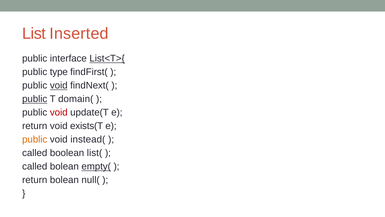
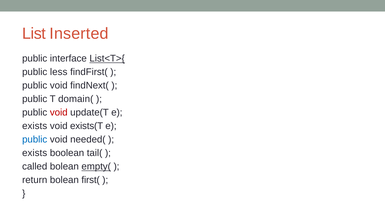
type: type -> less
void at (59, 85) underline: present -> none
public at (35, 99) underline: present -> none
return at (35, 126): return -> exists
public at (35, 139) colour: orange -> blue
instead(: instead( -> needed(
called at (35, 153): called -> exists
list(: list( -> tail(
null(: null( -> first(
